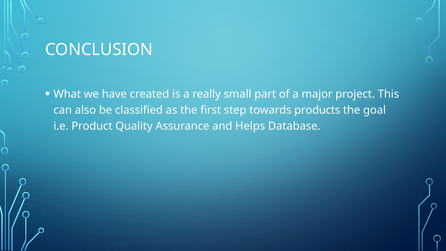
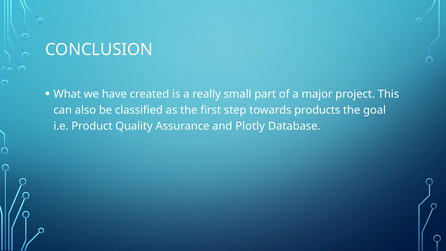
Helps: Helps -> Plotly
